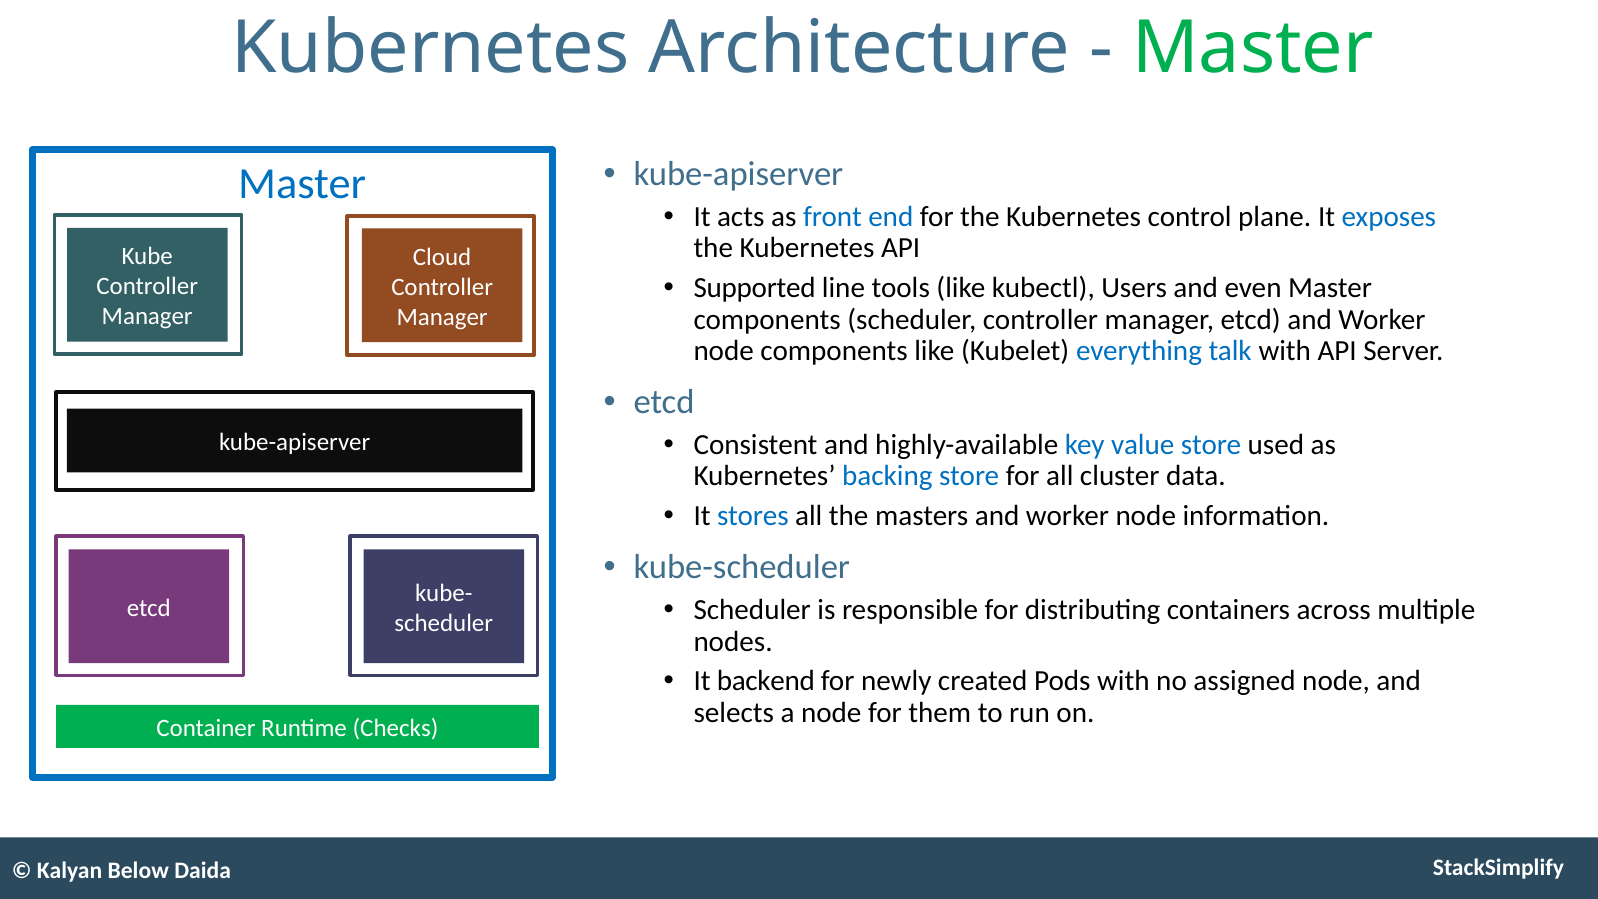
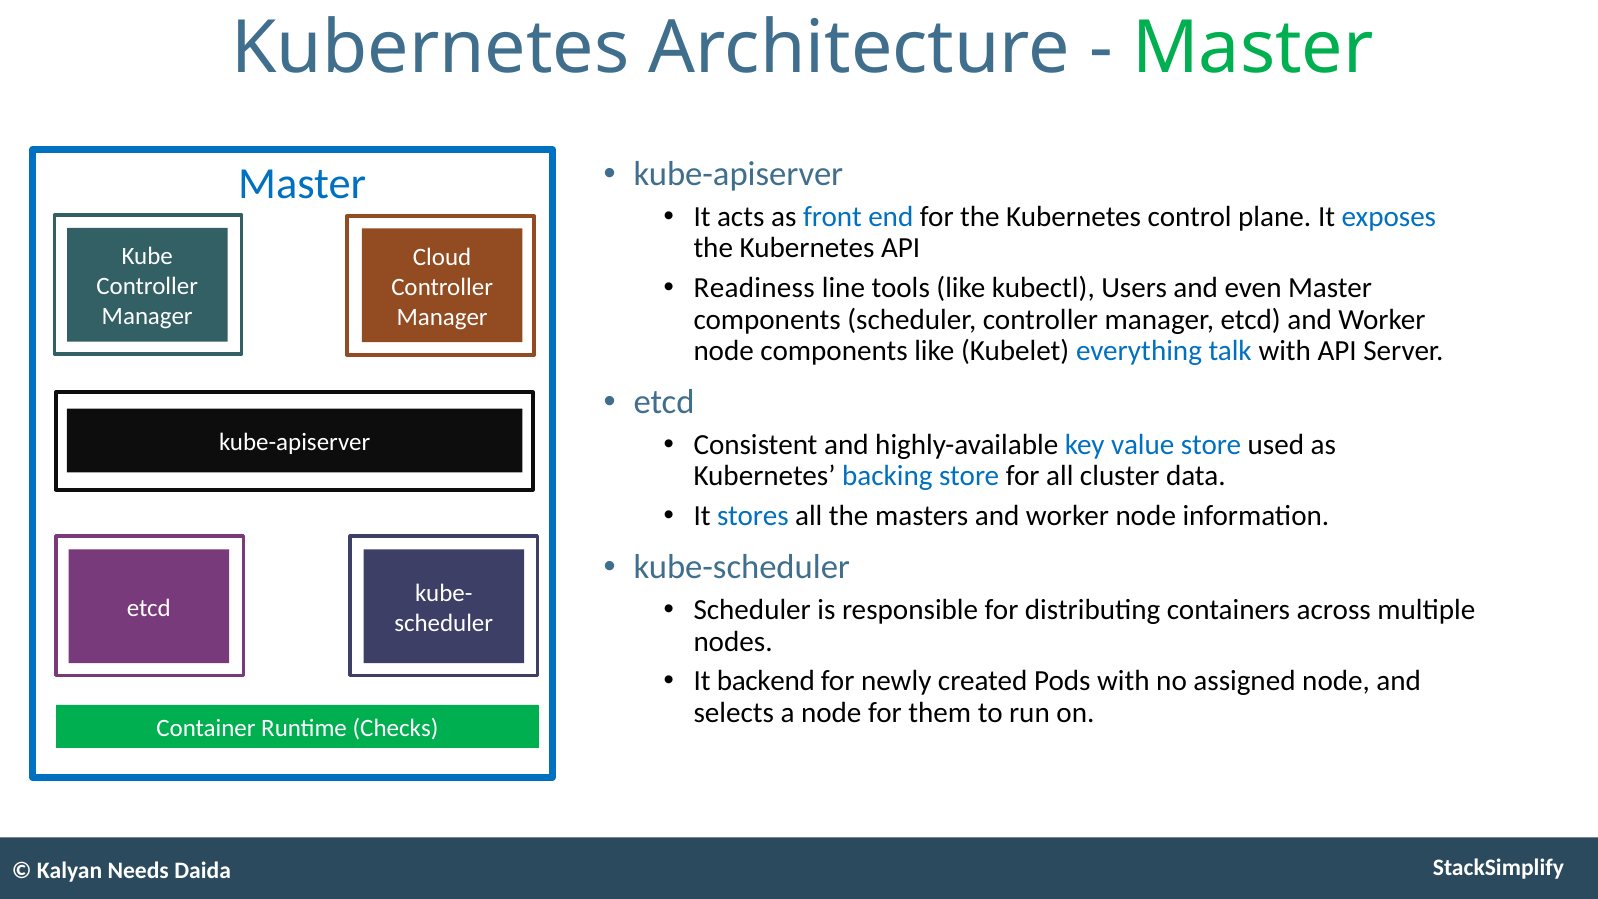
Supported: Supported -> Readiness
Below: Below -> Needs
